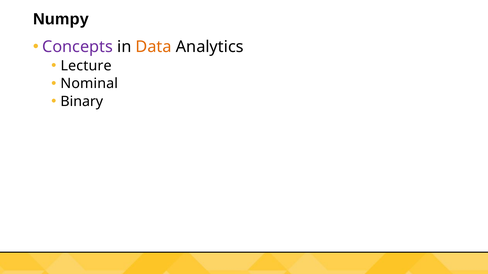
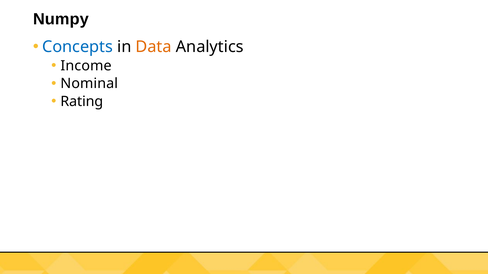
Concepts colour: purple -> blue
Lecture: Lecture -> Income
Binary: Binary -> Rating
